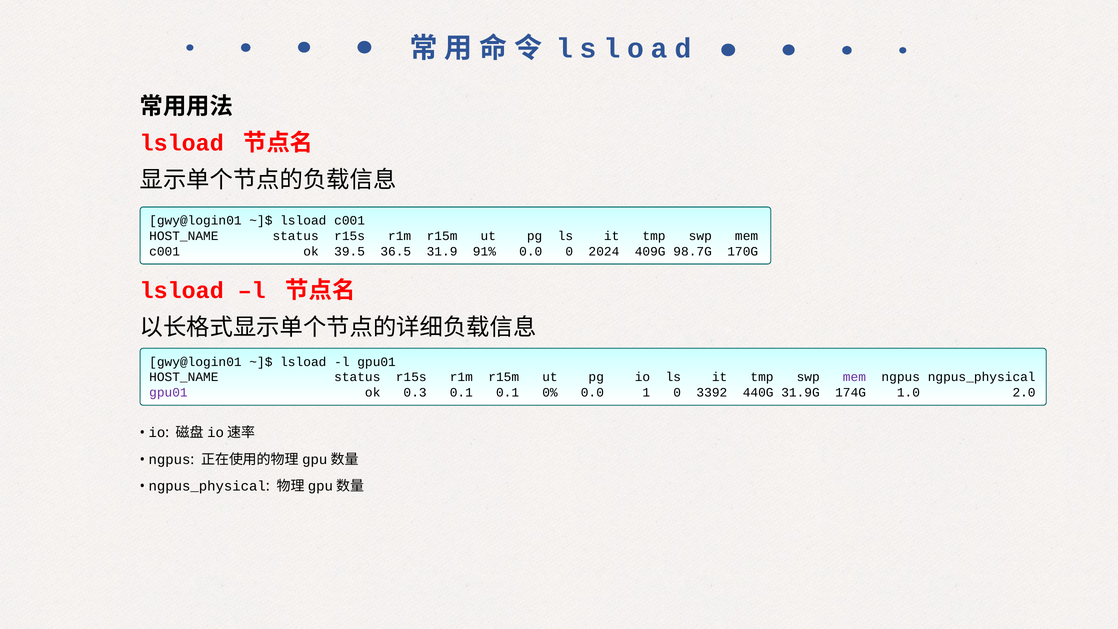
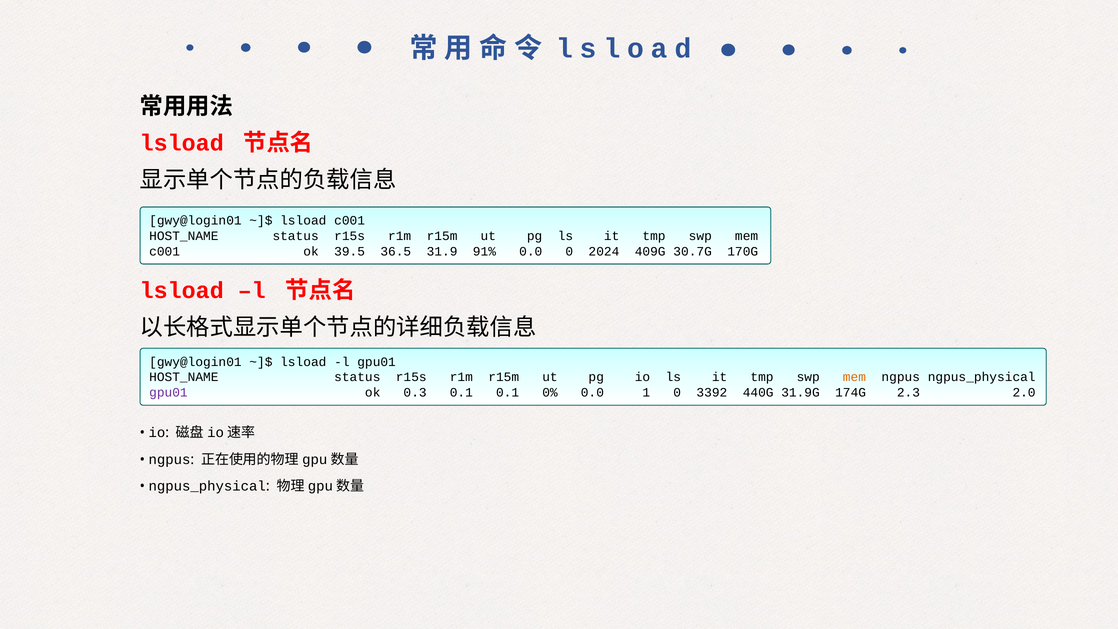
98.7G: 98.7G -> 30.7G
mem at (854, 377) colour: purple -> orange
1.0: 1.0 -> 2.3
